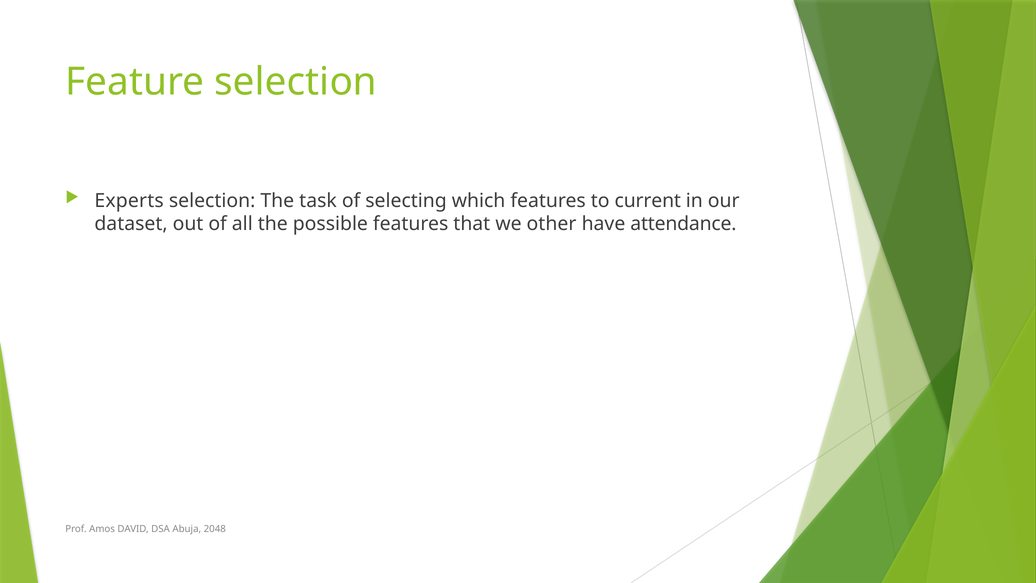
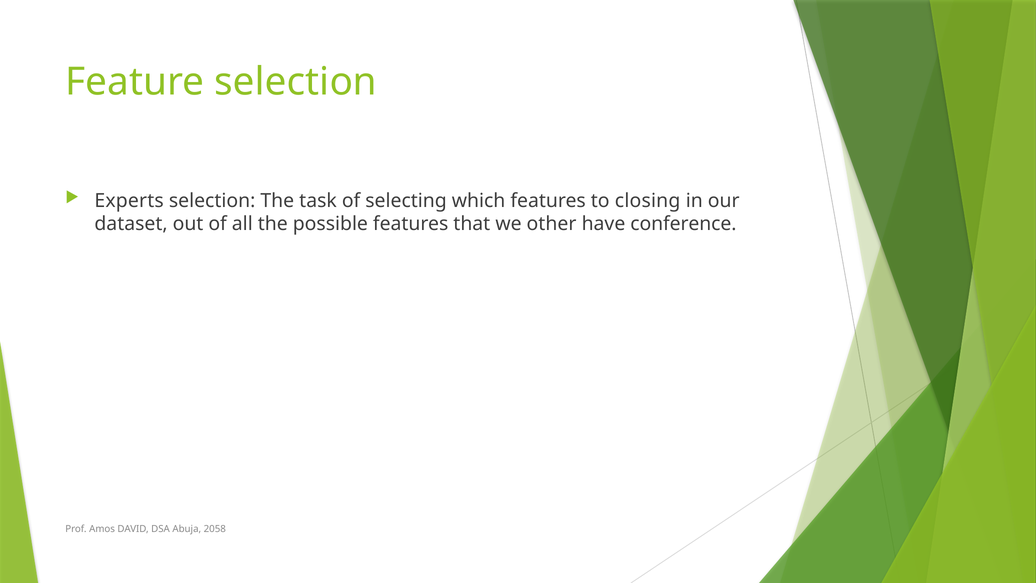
current: current -> closing
attendance: attendance -> conference
2048: 2048 -> 2058
